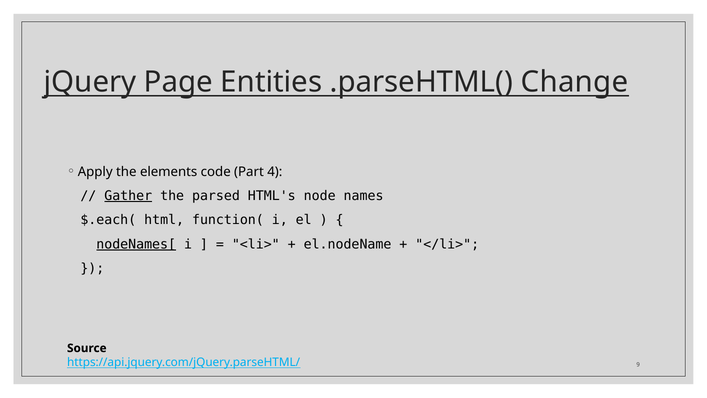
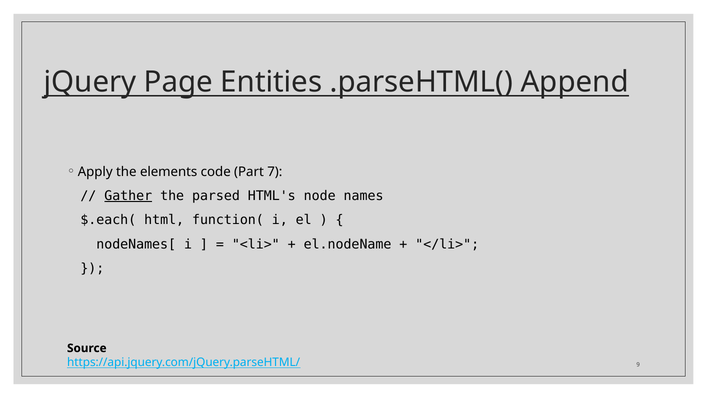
Change: Change -> Append
4: 4 -> 7
nodeNames[ underline: present -> none
